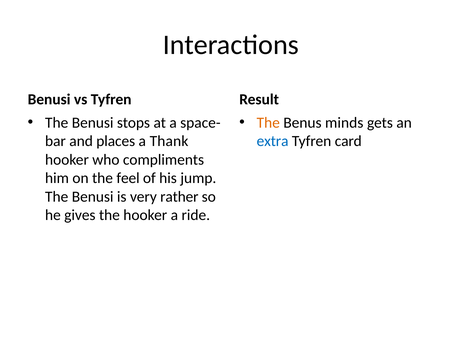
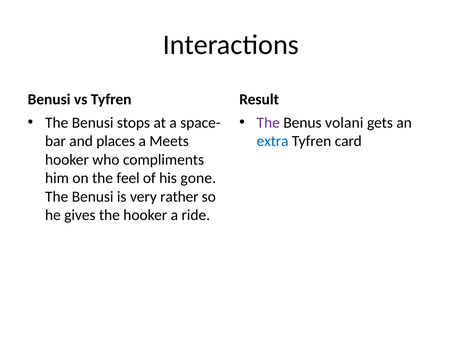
The at (268, 123) colour: orange -> purple
minds: minds -> volani
Thank: Thank -> Meets
jump: jump -> gone
